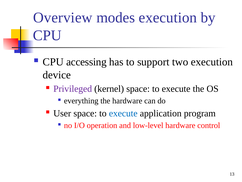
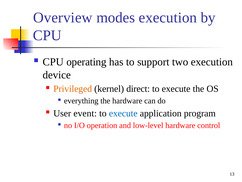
accessing: accessing -> operating
Privileged colour: purple -> orange
kernel space: space -> direct
User space: space -> event
